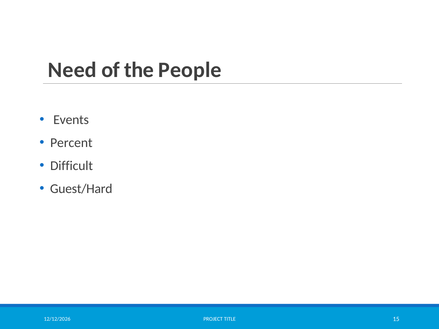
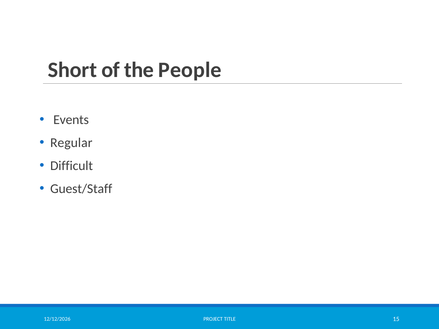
Need: Need -> Short
Percent: Percent -> Regular
Guest/Hard: Guest/Hard -> Guest/Staff
